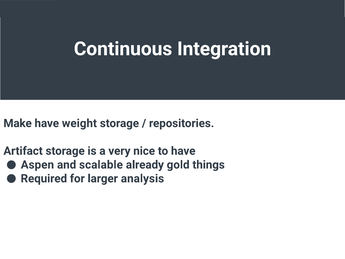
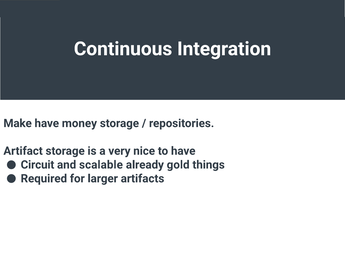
weight: weight -> money
Aspen: Aspen -> Circuit
analysis: analysis -> artifacts
